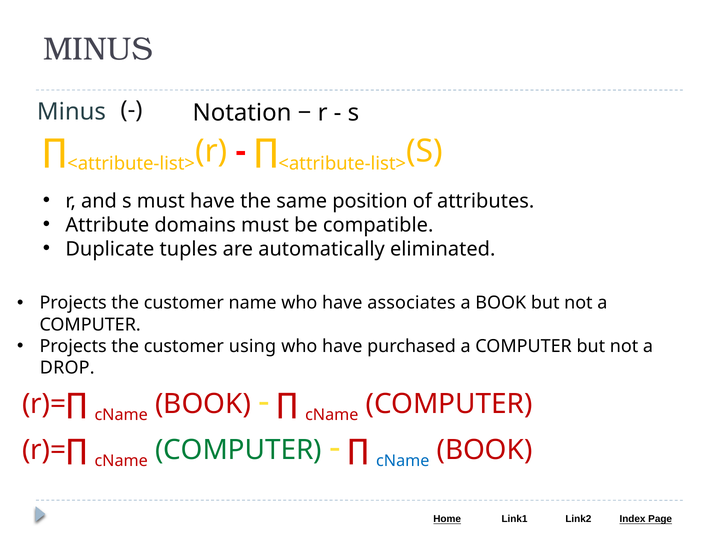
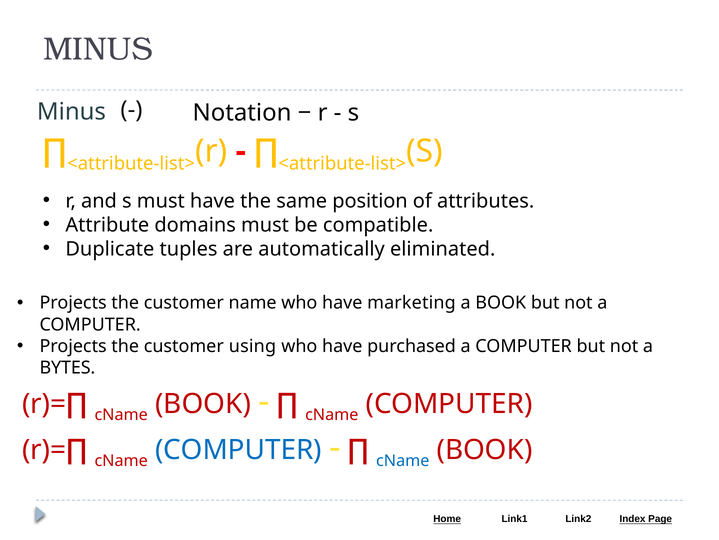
associates: associates -> marketing
DROP: DROP -> BYTES
COMPUTER at (238, 449) colour: green -> blue
